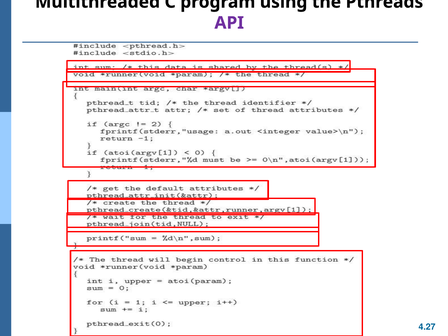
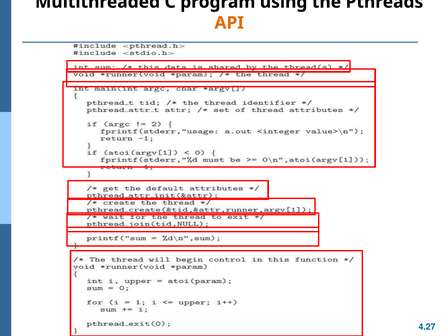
API colour: purple -> orange
